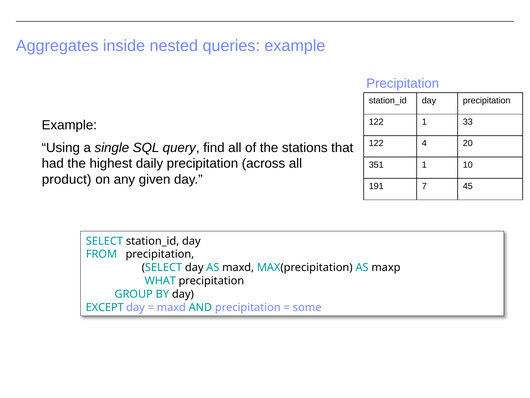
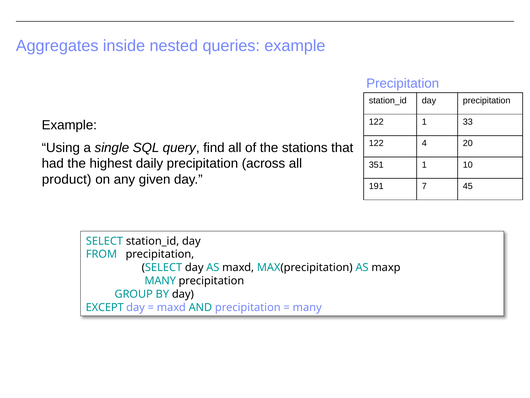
WHAT at (160, 281): WHAT -> MANY
some at (307, 307): some -> many
